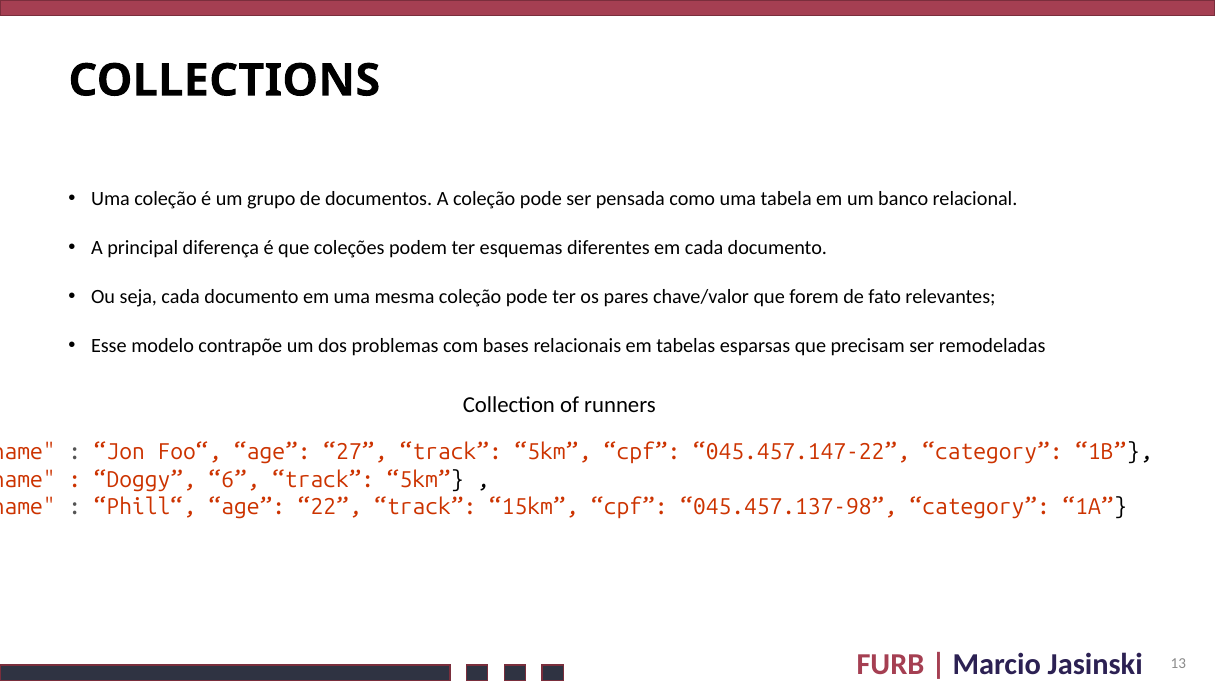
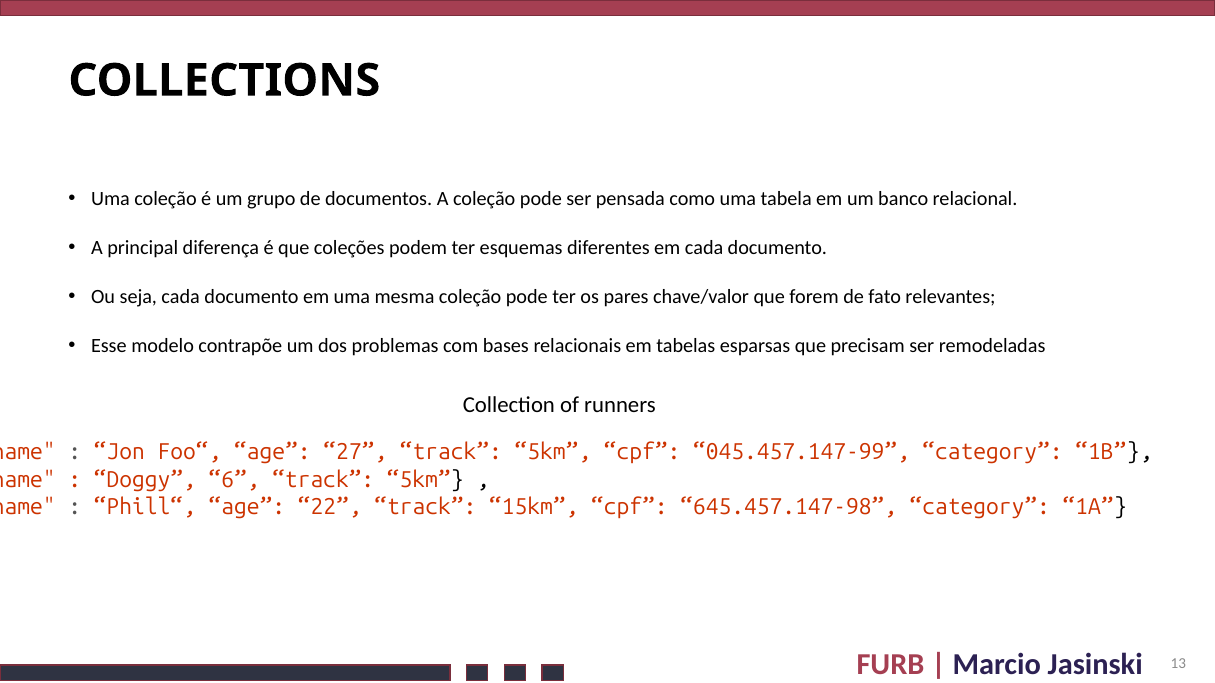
045.457.147-22: 045.457.147-22 -> 045.457.147-99
045.457.137-98: 045.457.137-98 -> 645.457.147-98
